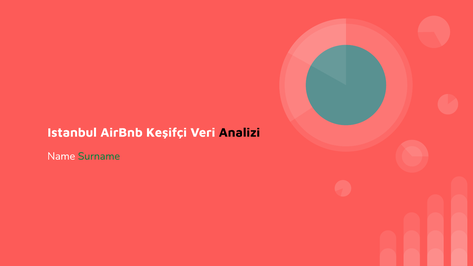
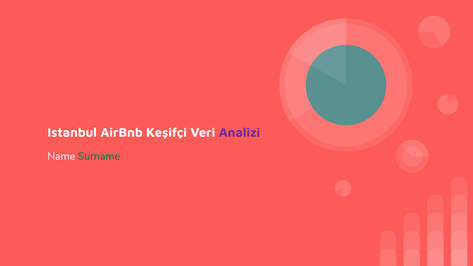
Analizi colour: black -> purple
